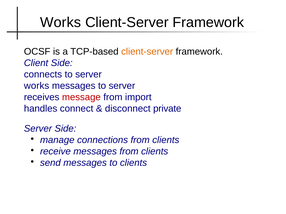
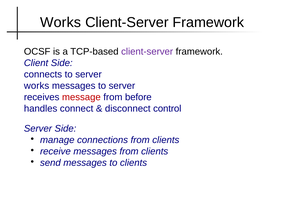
client-server at (147, 52) colour: orange -> purple
import: import -> before
private: private -> control
